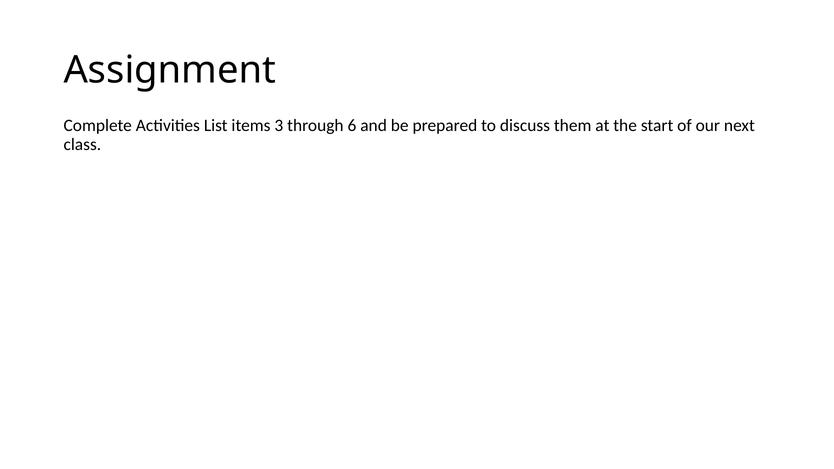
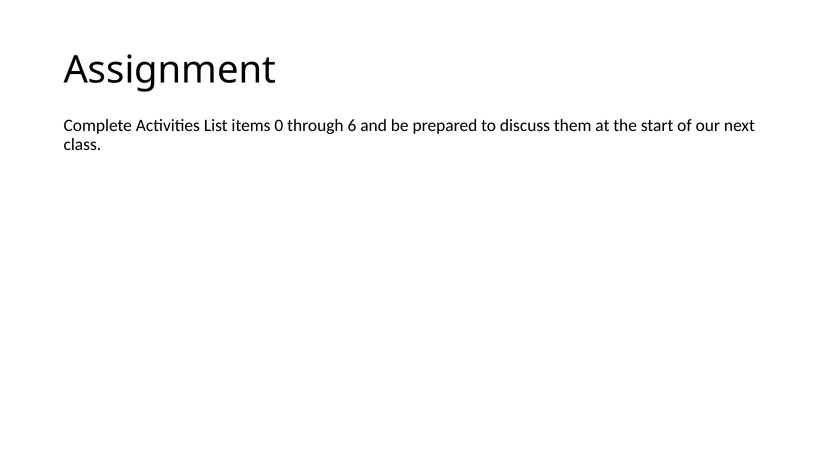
3: 3 -> 0
